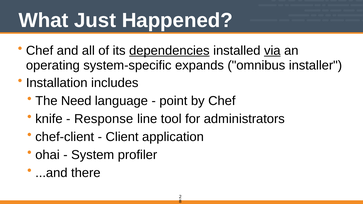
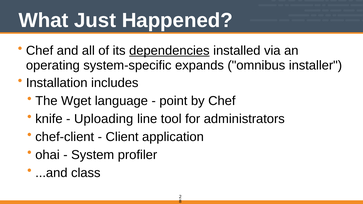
via underline: present -> none
Need: Need -> Wget
Response: Response -> Uploading
there: there -> class
